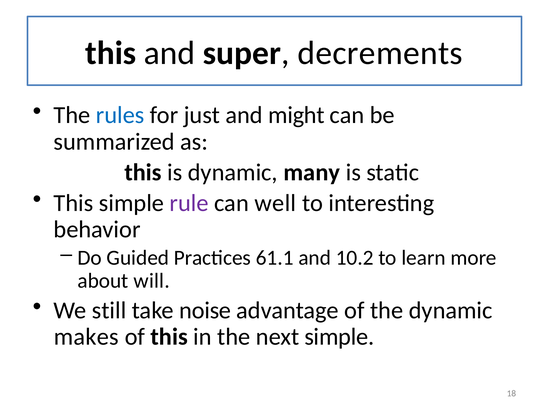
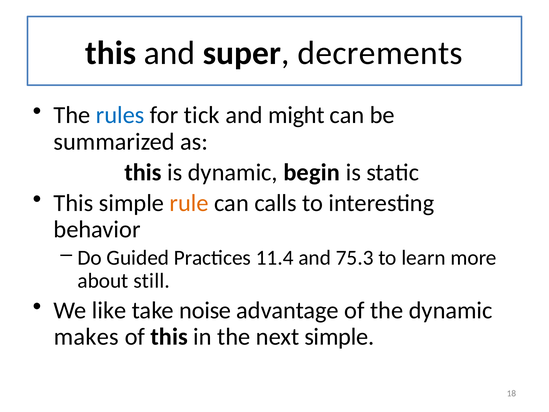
just: just -> tick
many: many -> begin
rule colour: purple -> orange
well: well -> calls
61.1: 61.1 -> 11.4
10.2: 10.2 -> 75.3
will: will -> still
still: still -> like
